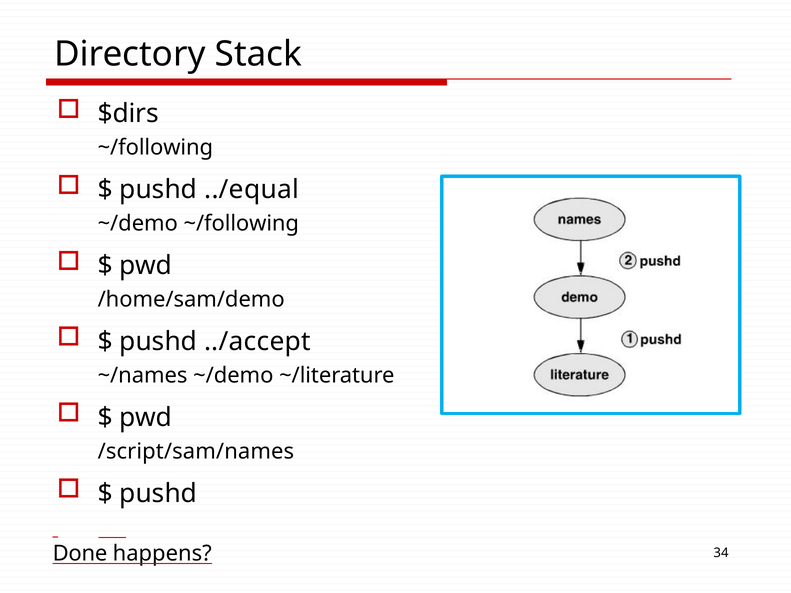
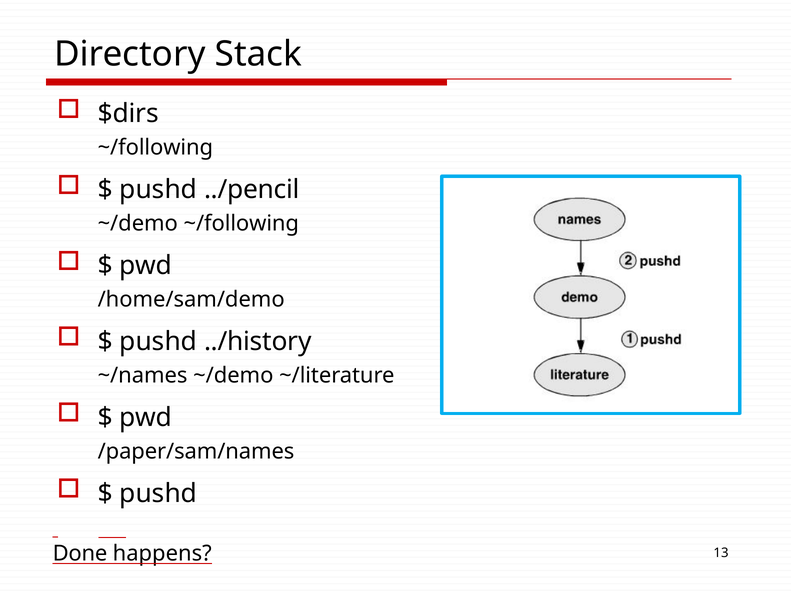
../equal: ../equal -> ../pencil
../accept: ../accept -> ../history
/script/sam/names: /script/sam/names -> /paper/sam/names
34: 34 -> 13
